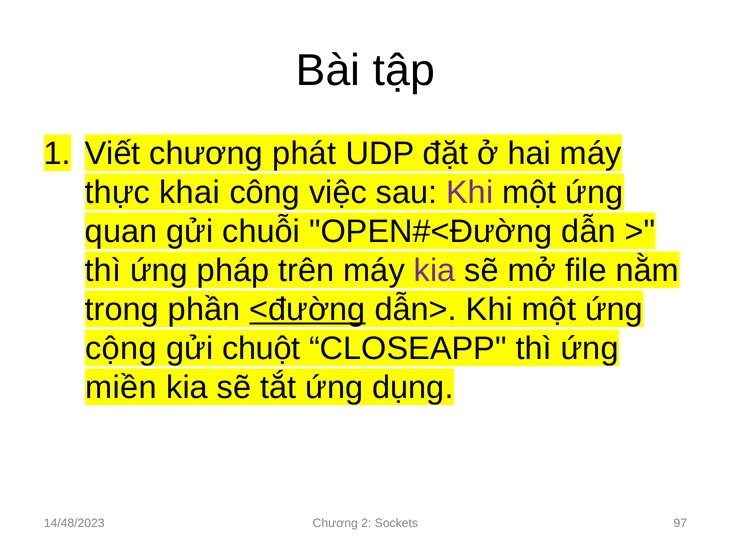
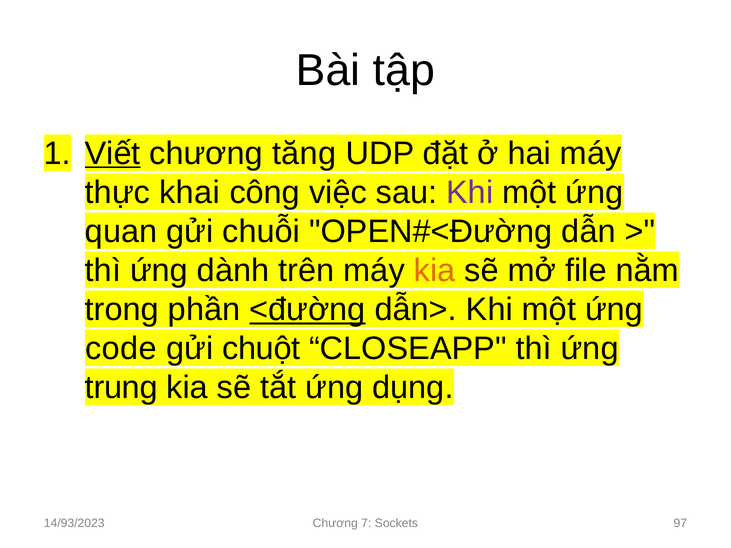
Viết underline: none -> present
phát: phát -> tăng
pháp: pháp -> dành
kia at (435, 270) colour: purple -> orange
cộng: cộng -> code
miền: miền -> trung
14/48/2023: 14/48/2023 -> 14/93/2023
2: 2 -> 7
